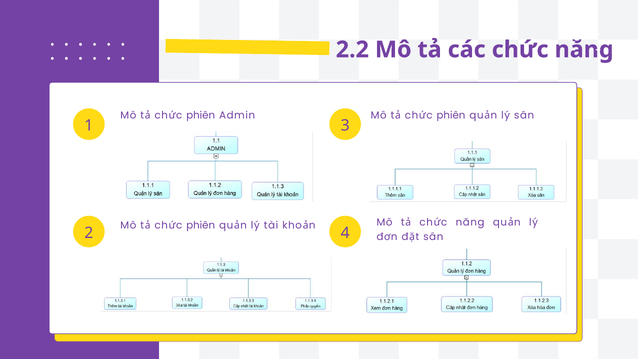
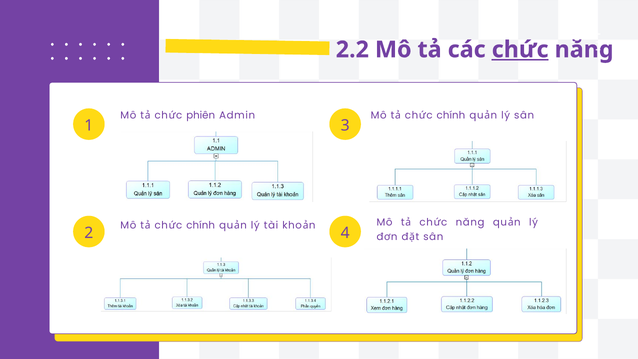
chức underline: none -> present
phiên at (451, 115): phiên -> chính
phiên at (201, 225): phiên -> chính
